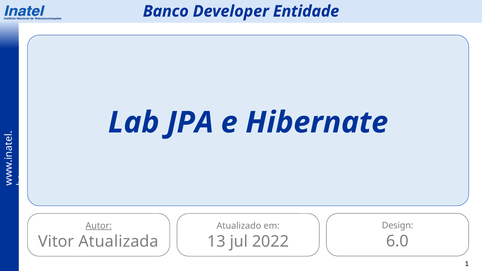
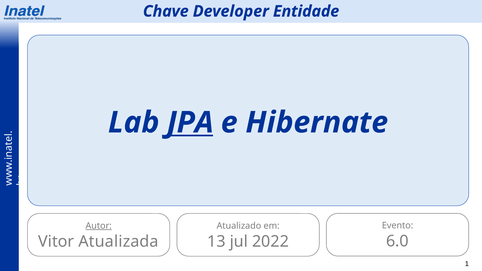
Banco: Banco -> Chave
JPA underline: none -> present
Design: Design -> Evento
